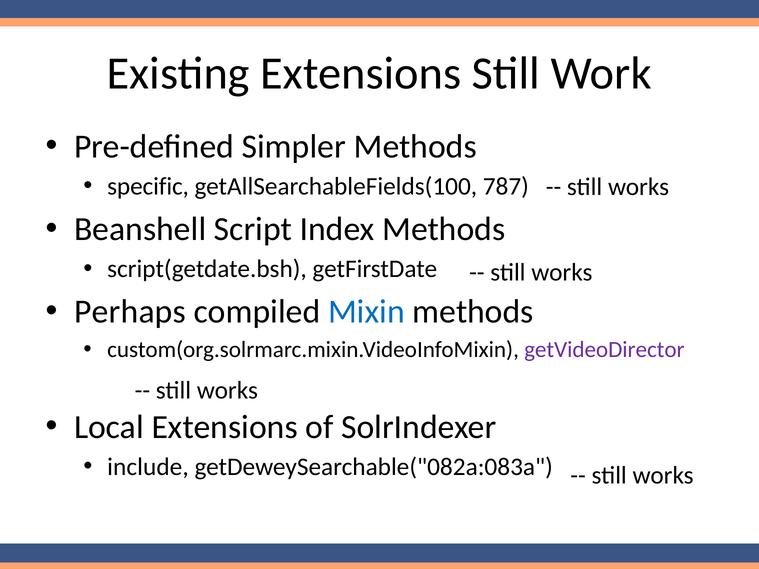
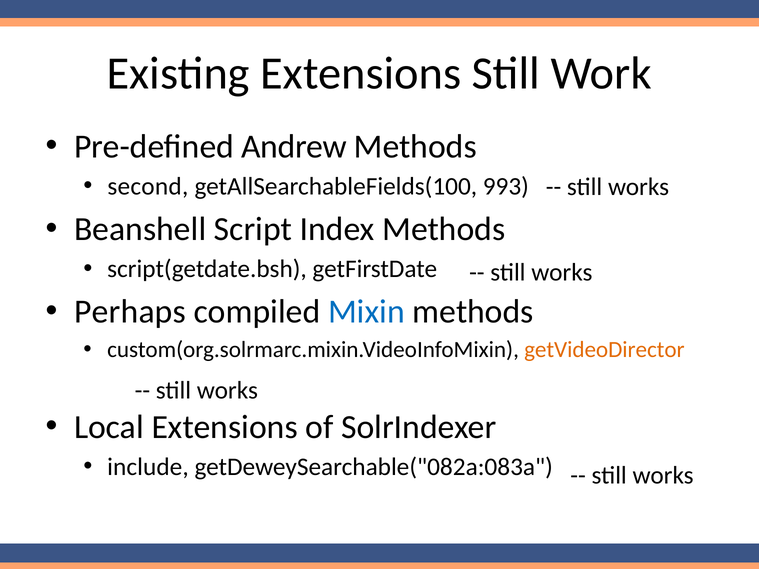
Simpler: Simpler -> Andrew
specific: specific -> second
787: 787 -> 993
getVideoDirector colour: purple -> orange
